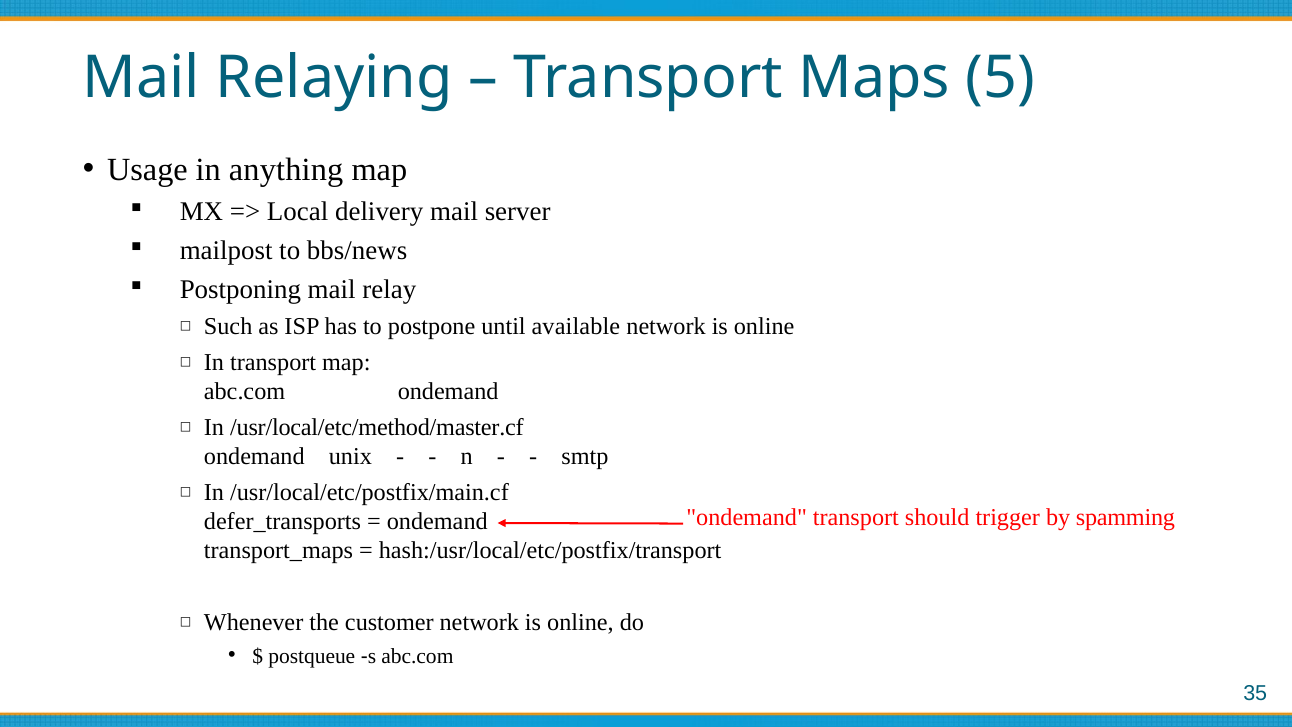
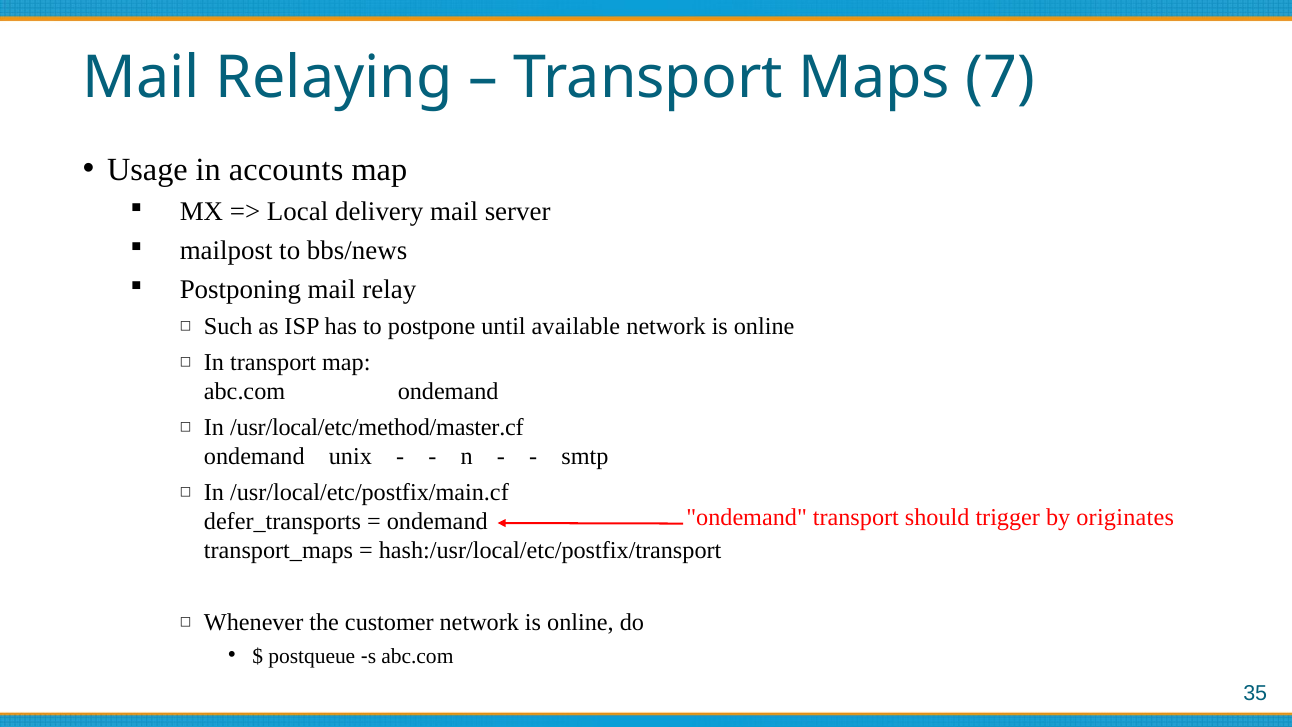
5: 5 -> 7
anything: anything -> accounts
spamming: spamming -> originates
